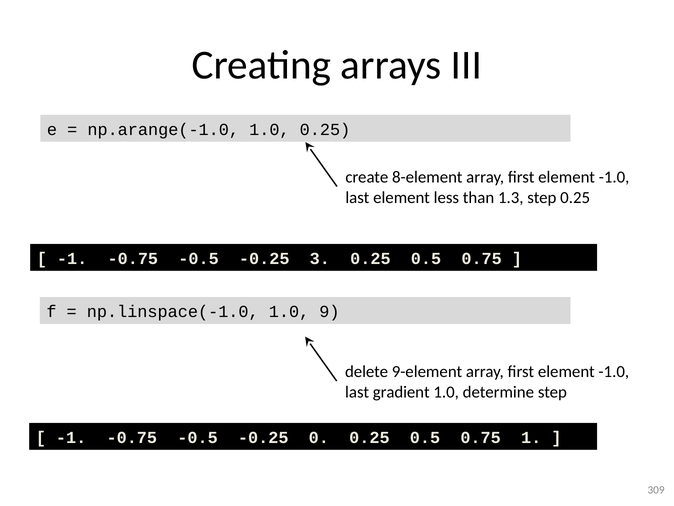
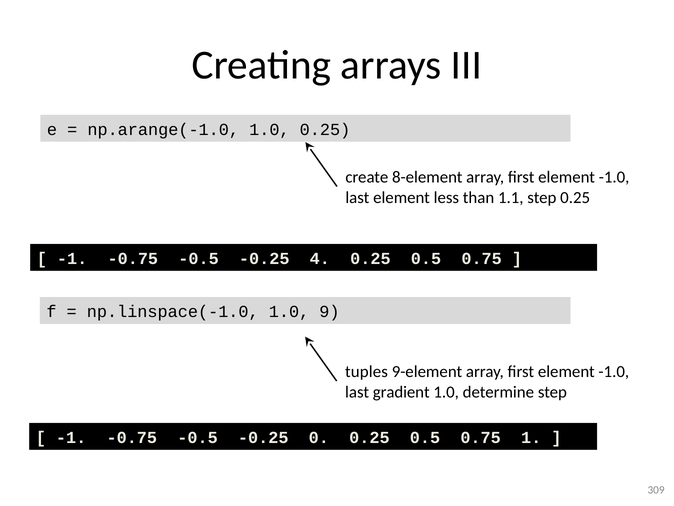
1.3: 1.3 -> 1.1
3: 3 -> 4
delete: delete -> tuples
